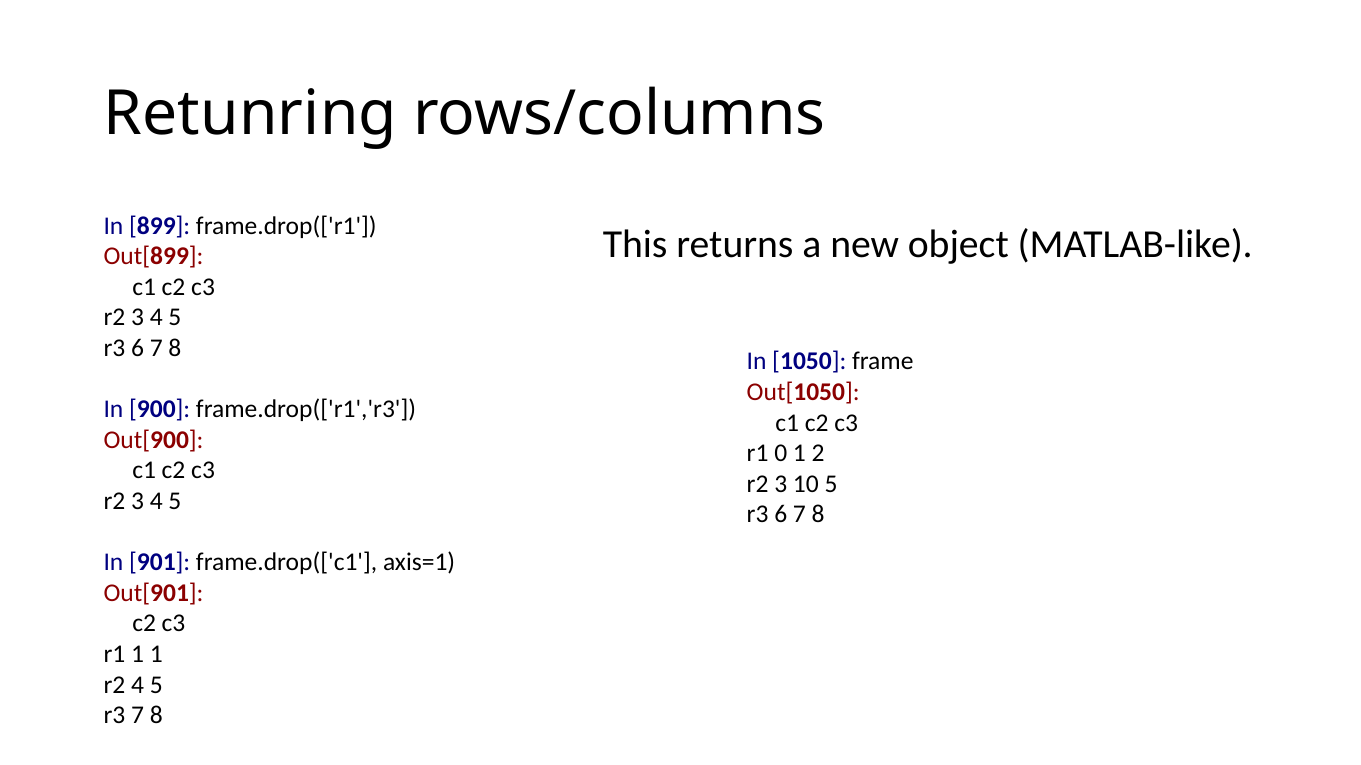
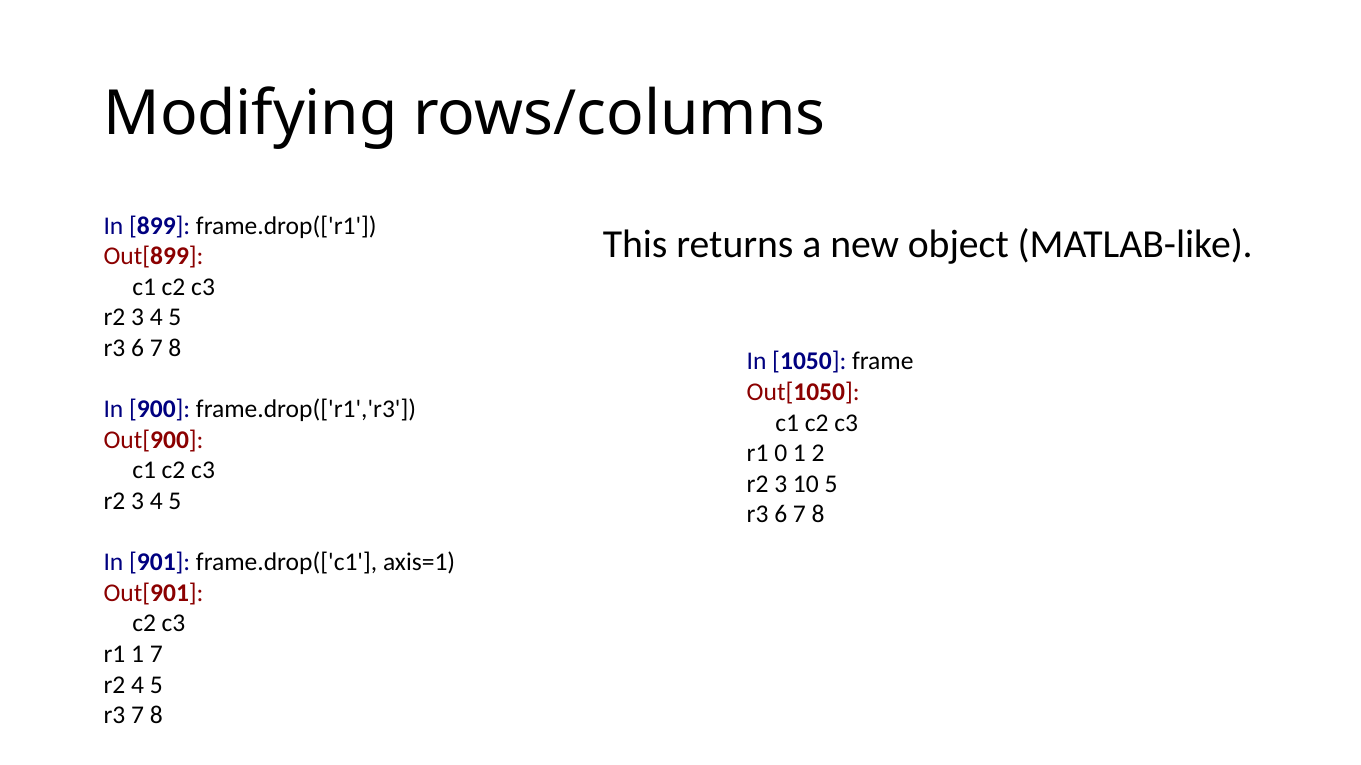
Retunring: Retunring -> Modifying
1 1: 1 -> 7
